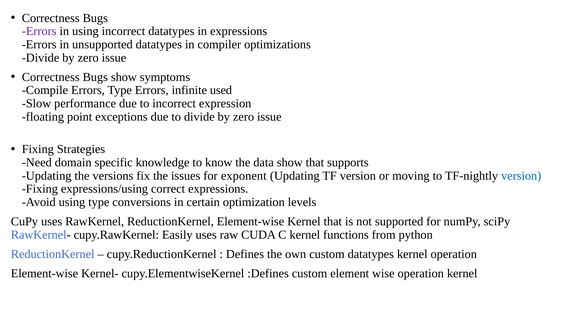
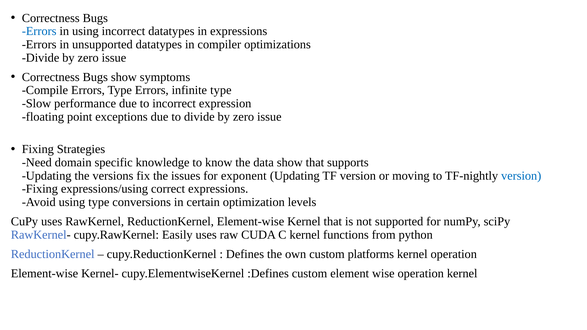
Errors at (39, 31) colour: purple -> blue
infinite used: used -> type
custom datatypes: datatypes -> platforms
